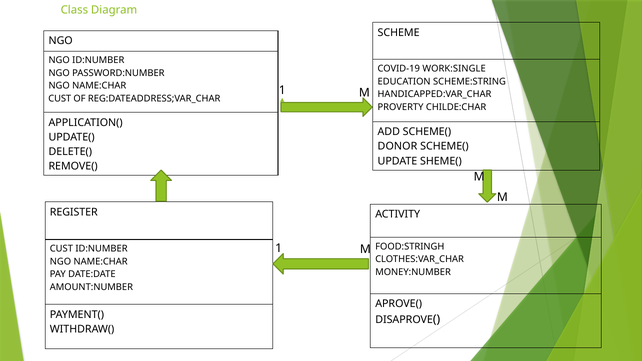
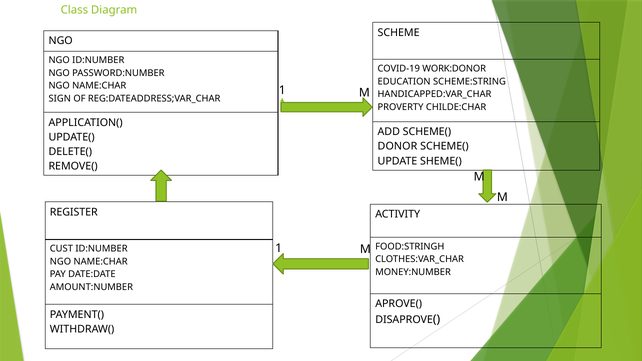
WORK:SINGLE: WORK:SINGLE -> WORK:DONOR
CUST at (60, 99): CUST -> SIGN
